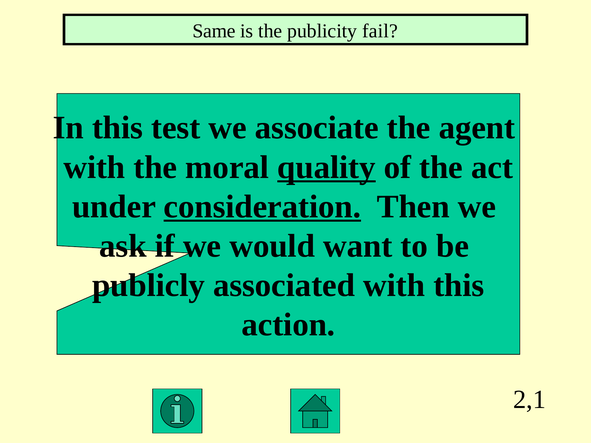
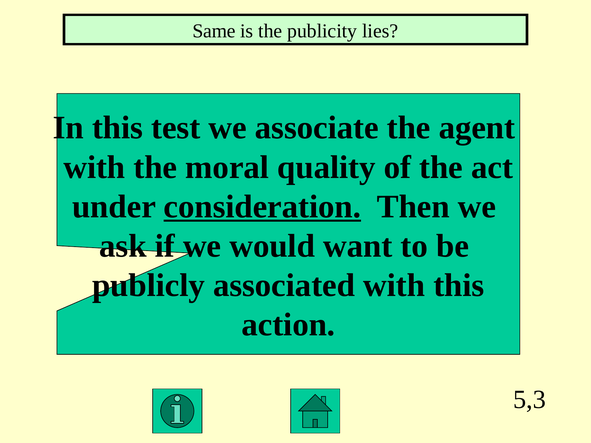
fail: fail -> lies
quality underline: present -> none
2,1: 2,1 -> 5,3
